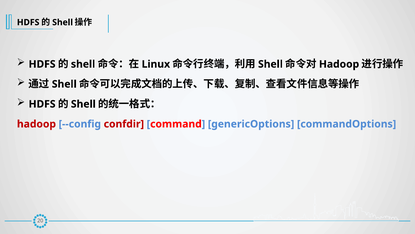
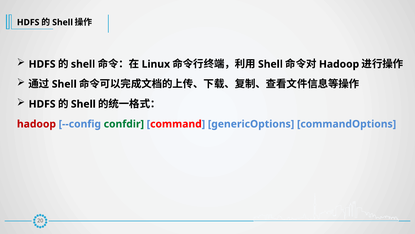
confdir colour: red -> green
